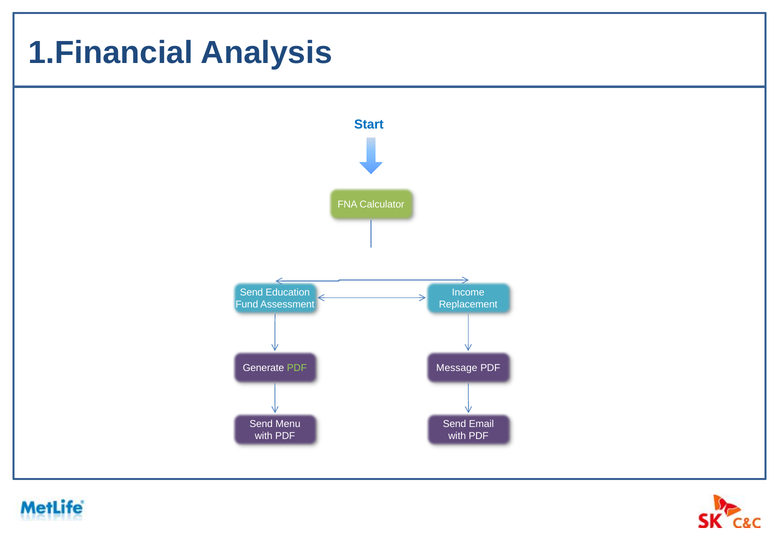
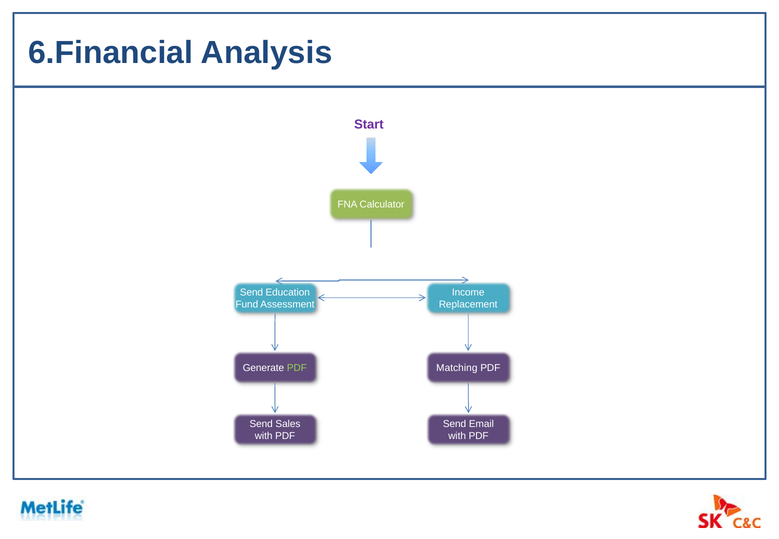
1.Financial: 1.Financial -> 6.Financial
Start colour: blue -> purple
Message: Message -> Matching
Menu: Menu -> Sales
